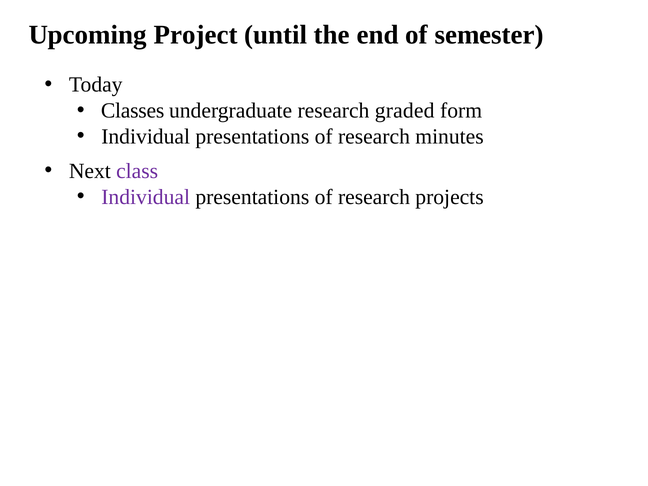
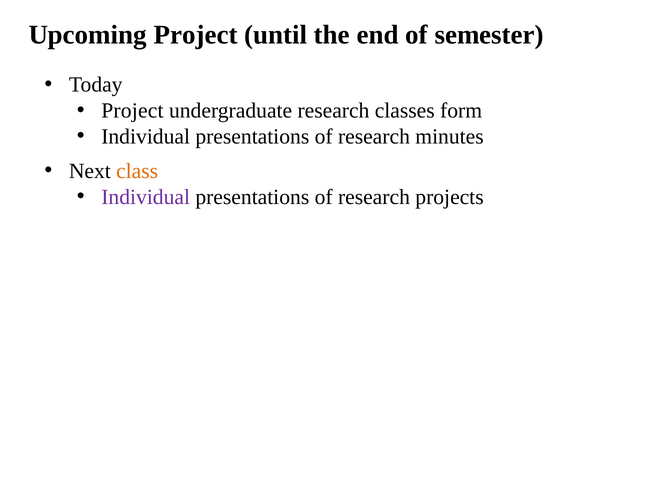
Classes at (133, 111): Classes -> Project
graded: graded -> classes
class colour: purple -> orange
